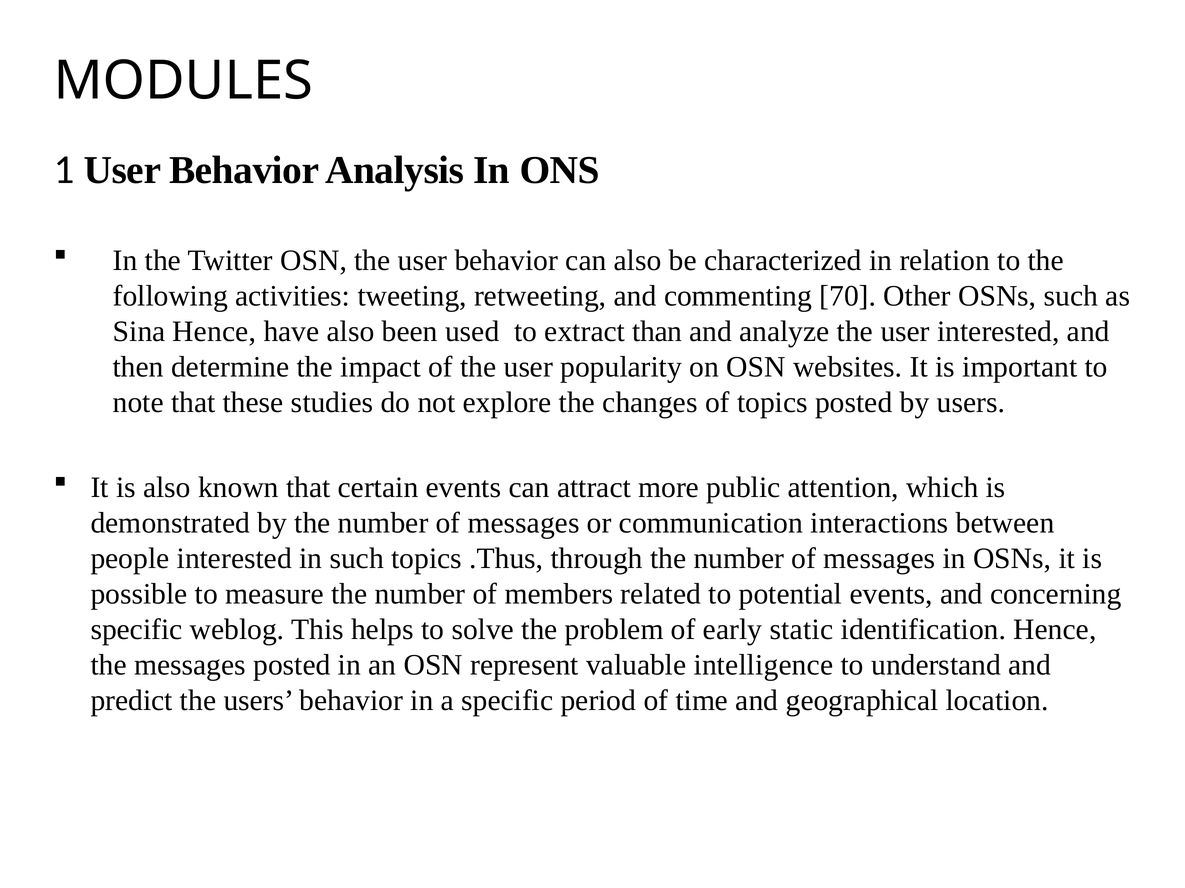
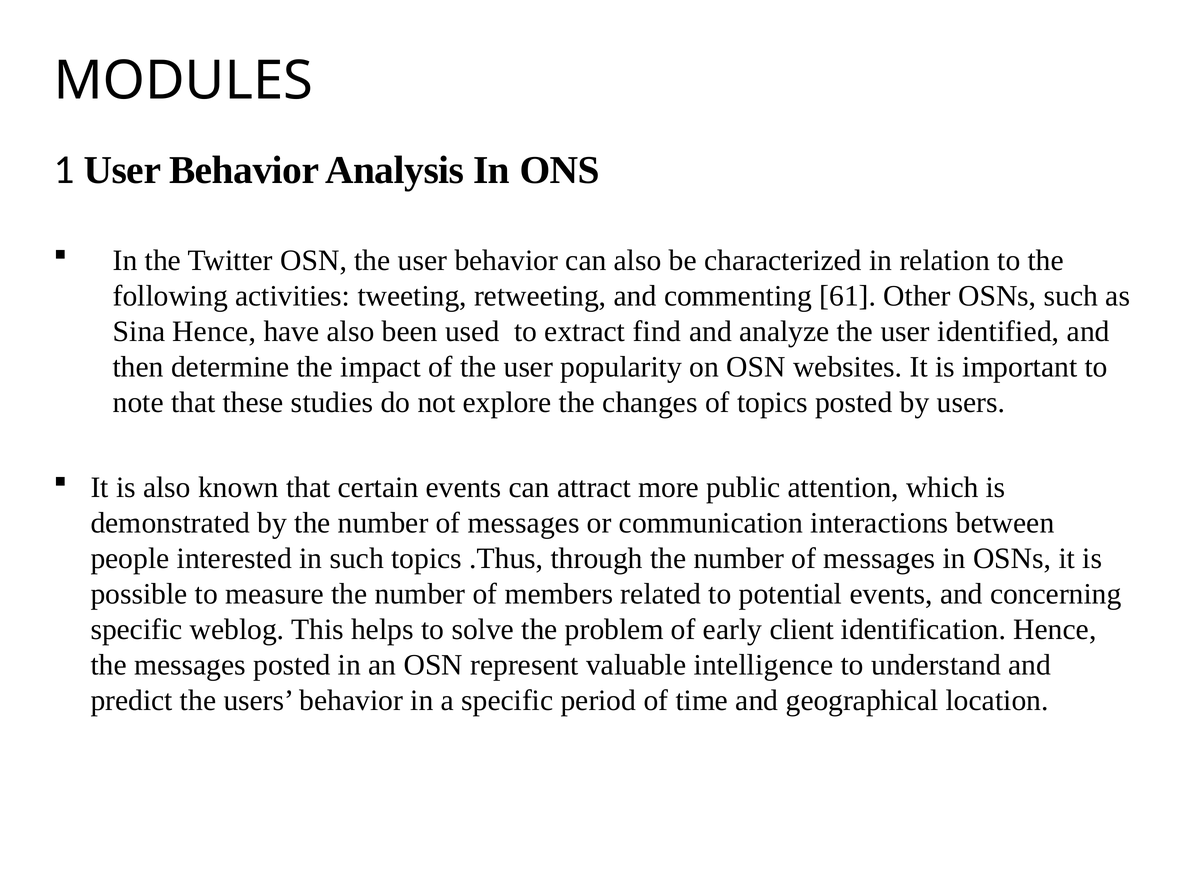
70: 70 -> 61
than: than -> find
user interested: interested -> identified
static: static -> client
